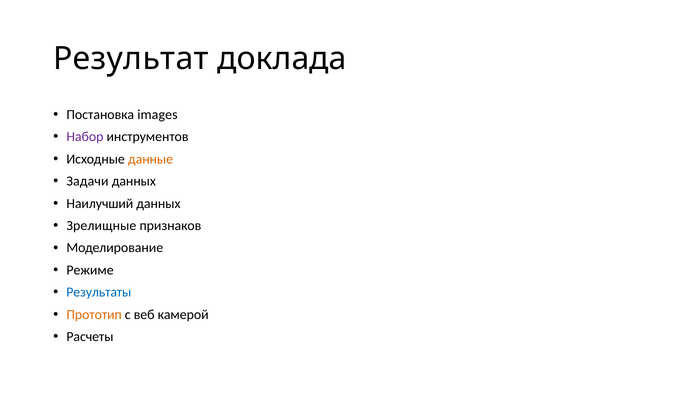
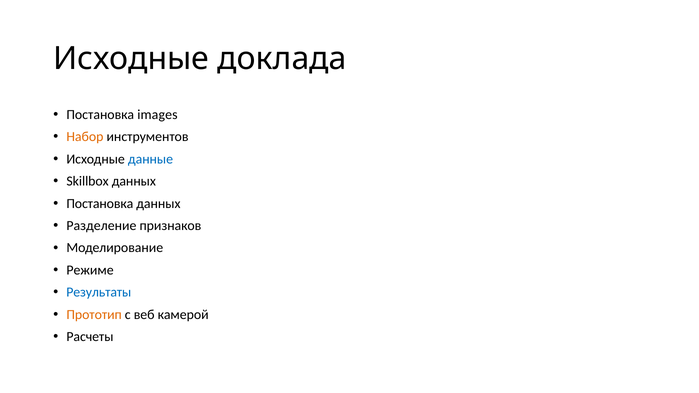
Результат at (131, 59): Результат -> Исходные
Набор colour: purple -> orange
данные colour: orange -> blue
Задачи: Задачи -> Skillbox
Наилучший at (100, 204): Наилучший -> Постановка
Зрелищные: Зрелищные -> Разделение
